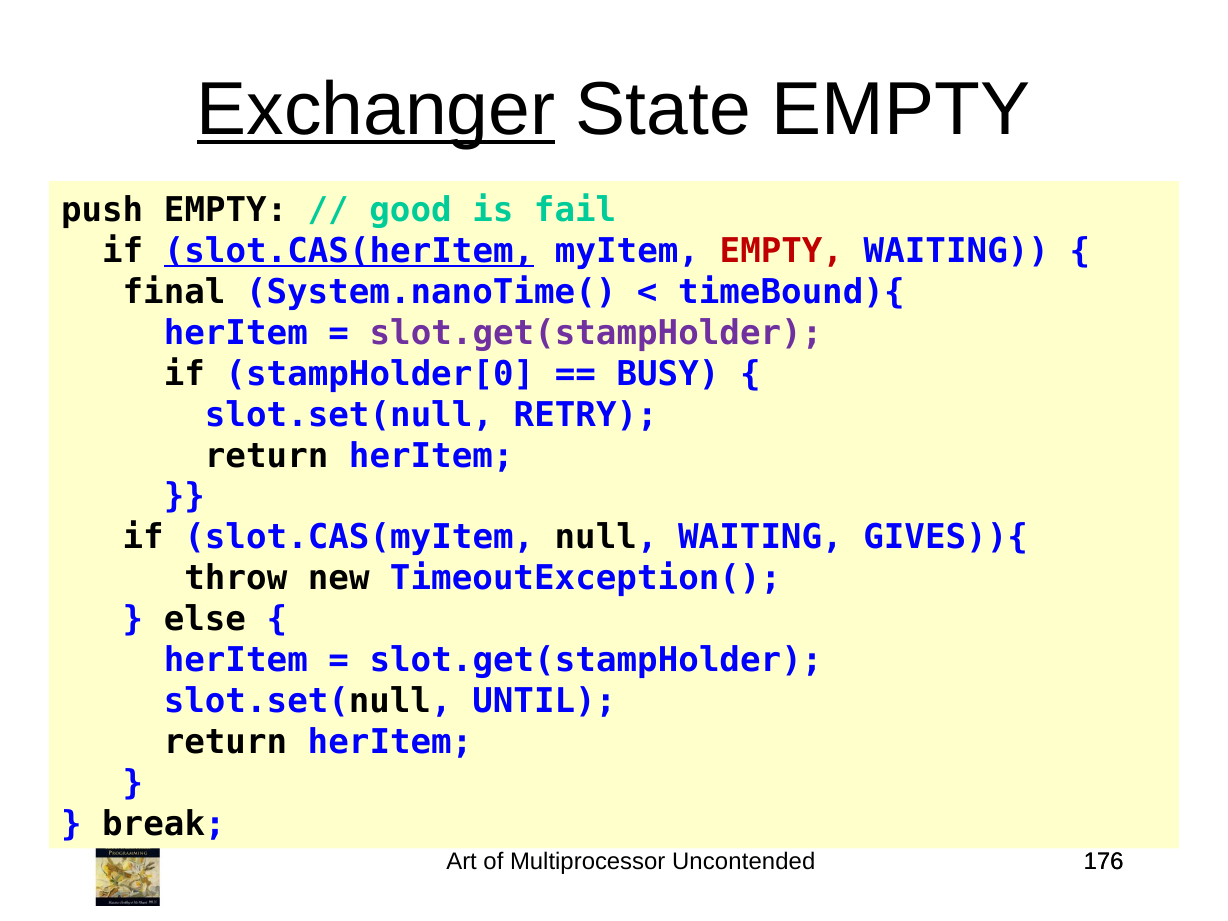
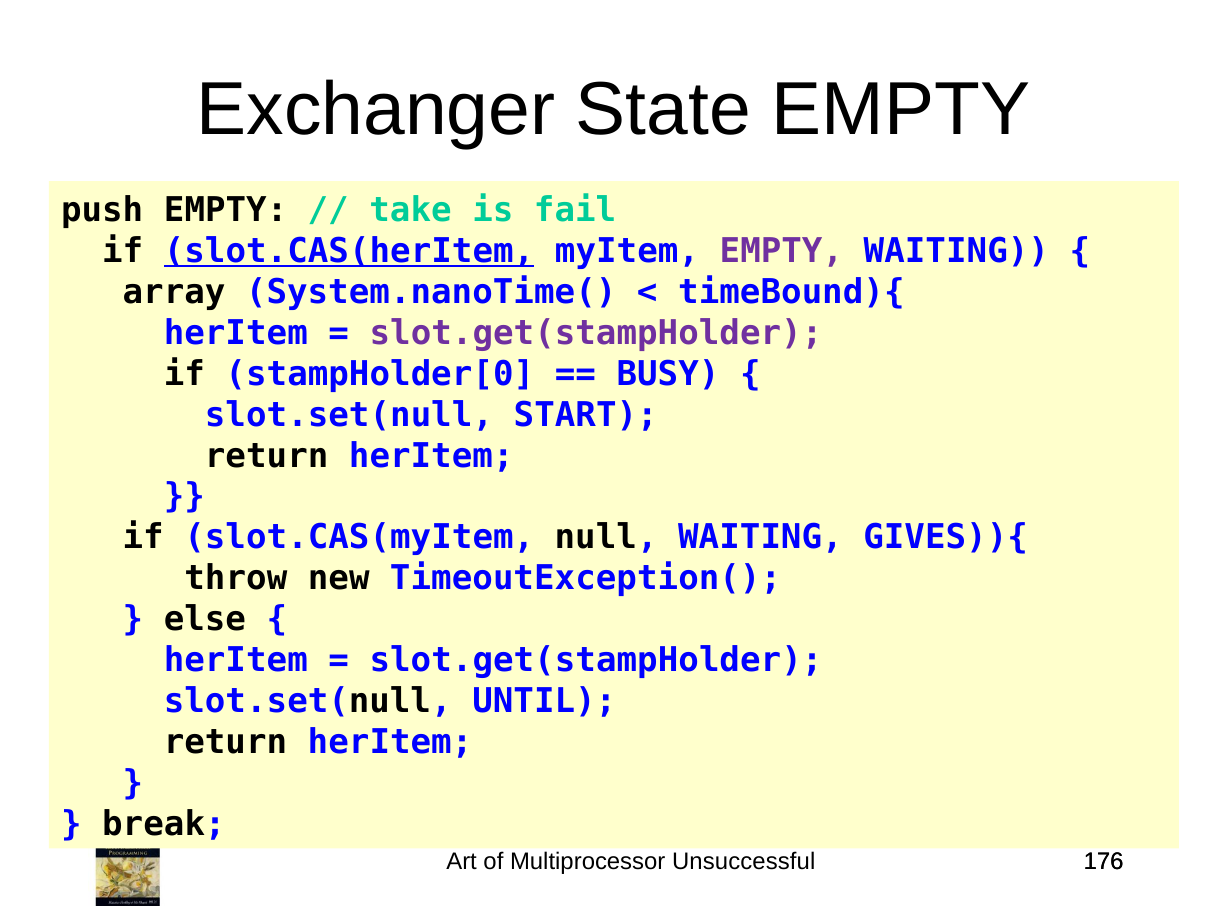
Exchanger underline: present -> none
good: good -> take
EMPTY at (781, 251) colour: red -> purple
final: final -> array
RETRY: RETRY -> START
Uncontended: Uncontended -> Unsuccessful
